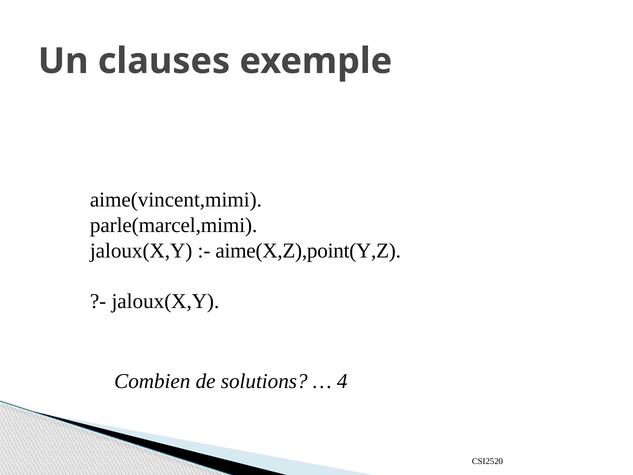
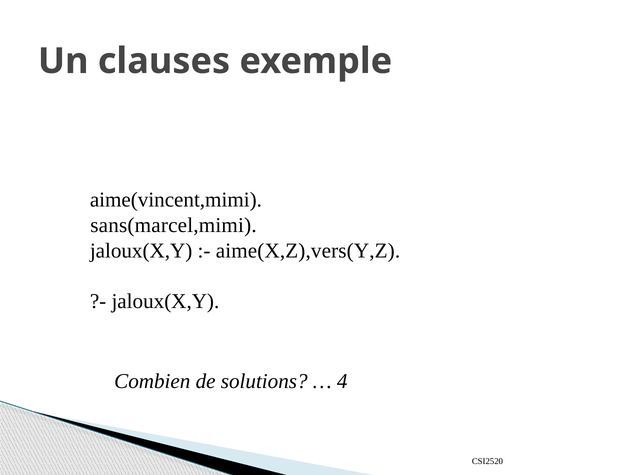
parle(marcel,mimi: parle(marcel,mimi -> sans(marcel,mimi
aime(X,Z),point(Y,Z: aime(X,Z),point(Y,Z -> aime(X,Z),vers(Y,Z
